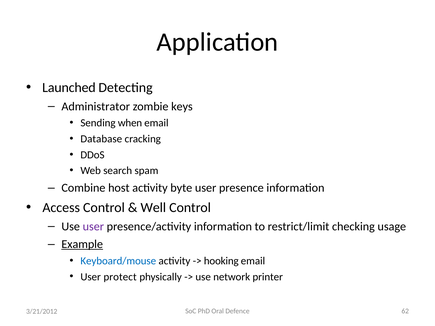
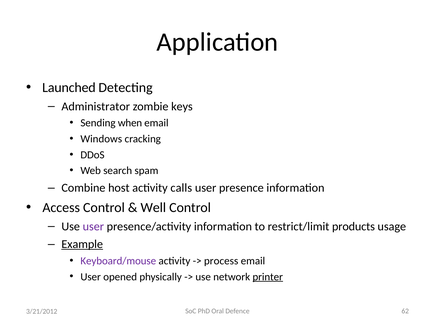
Database: Database -> Windows
byte: byte -> calls
checking: checking -> products
Keyboard/mouse colour: blue -> purple
hooking: hooking -> process
protect: protect -> opened
printer underline: none -> present
